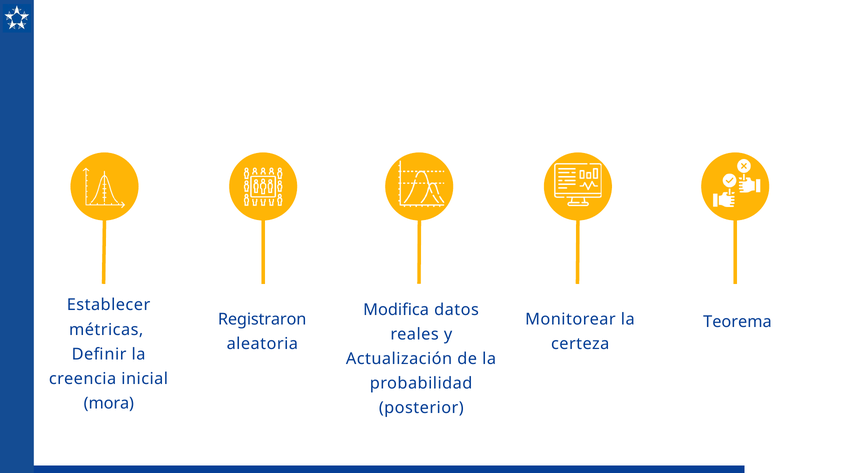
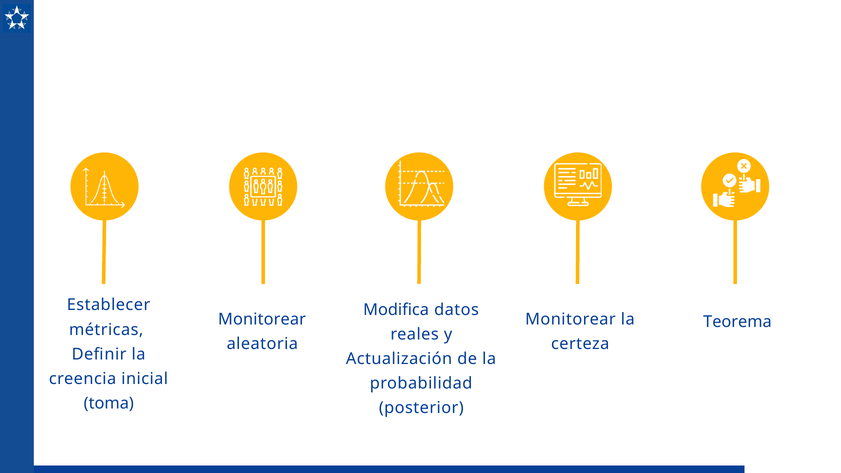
Registraron at (262, 319): Registraron -> Monitorear
mora: mora -> toma
